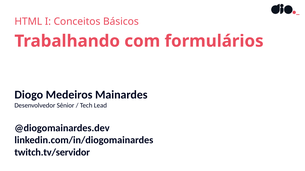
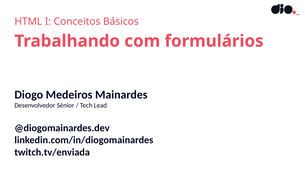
twitch.tv/servidor: twitch.tv/servidor -> twitch.tv/enviada
